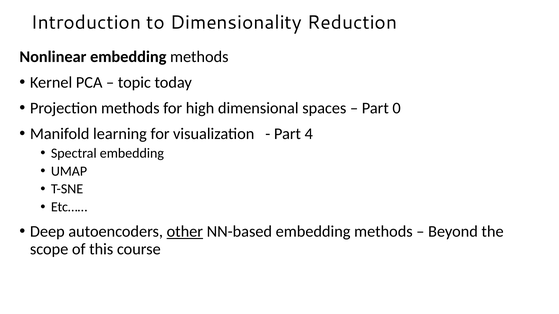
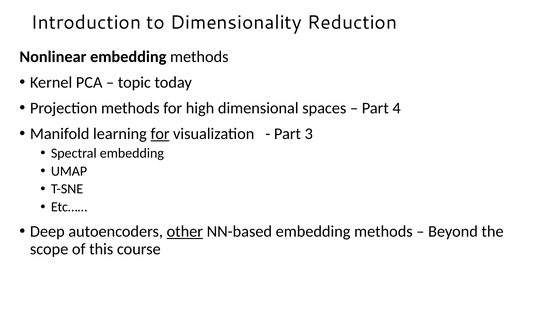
0: 0 -> 4
for at (160, 134) underline: none -> present
4: 4 -> 3
